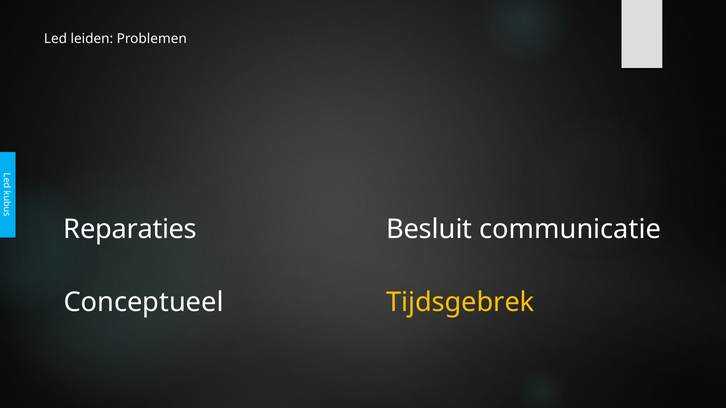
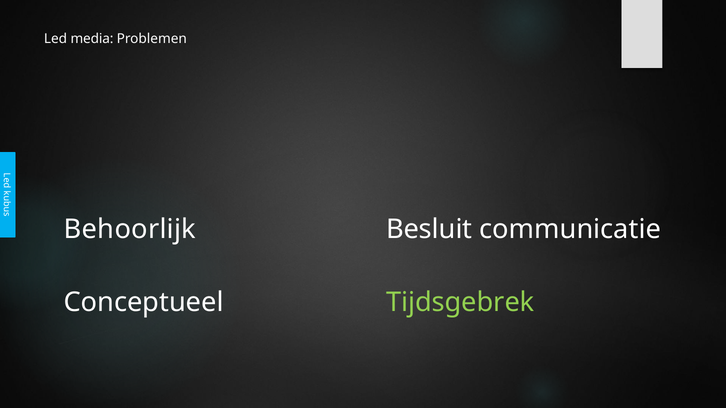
leiden: leiden -> media
Reparaties: Reparaties -> Behoorlijk
Tijdsgebrek colour: yellow -> light green
